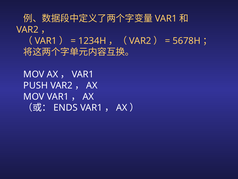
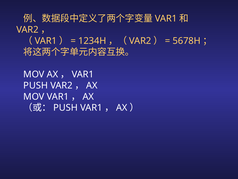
ENDS at (66, 107): ENDS -> PUSH
